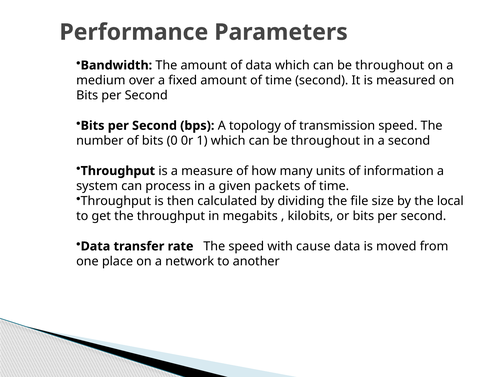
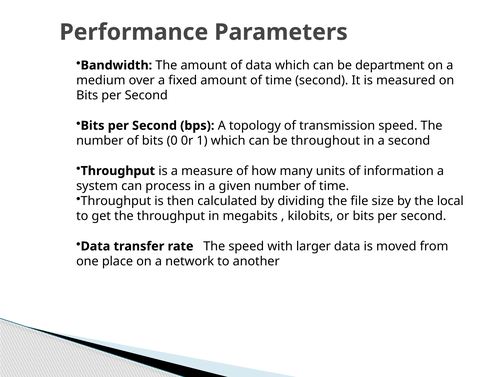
throughout at (390, 65): throughout -> department
given packets: packets -> number
cause: cause -> larger
